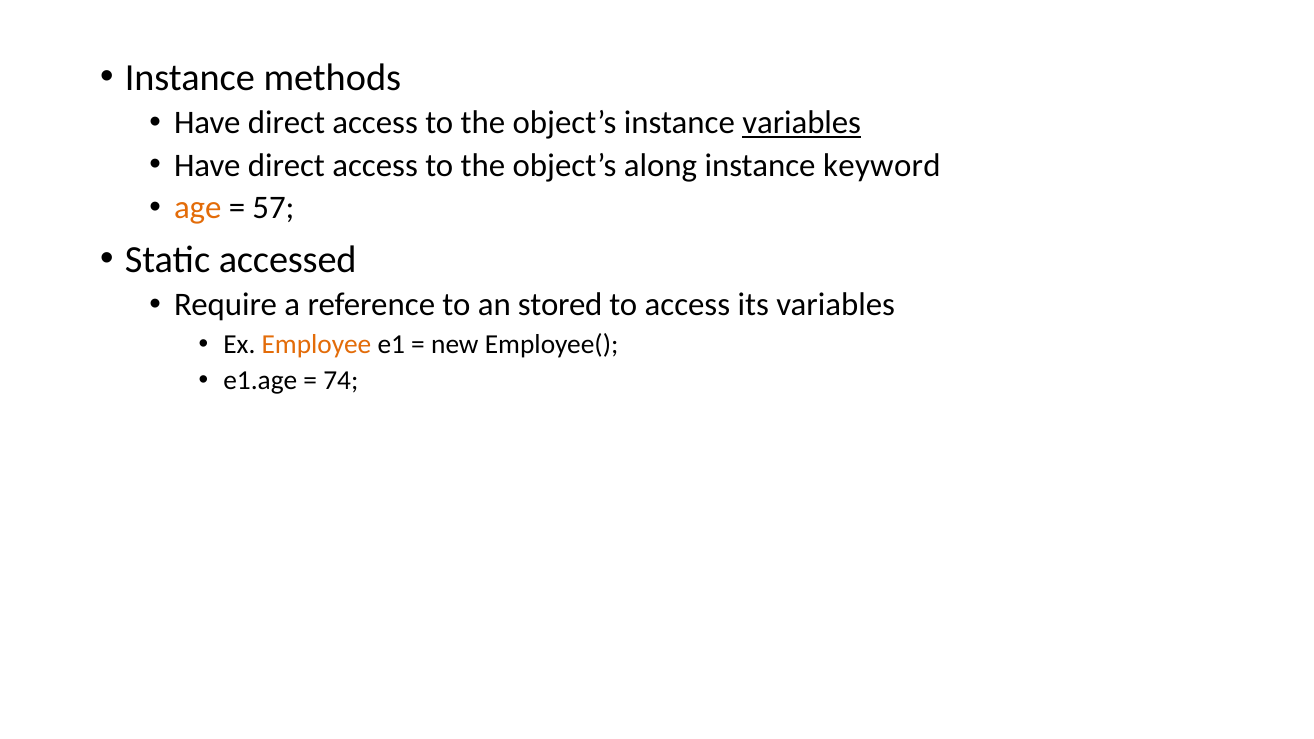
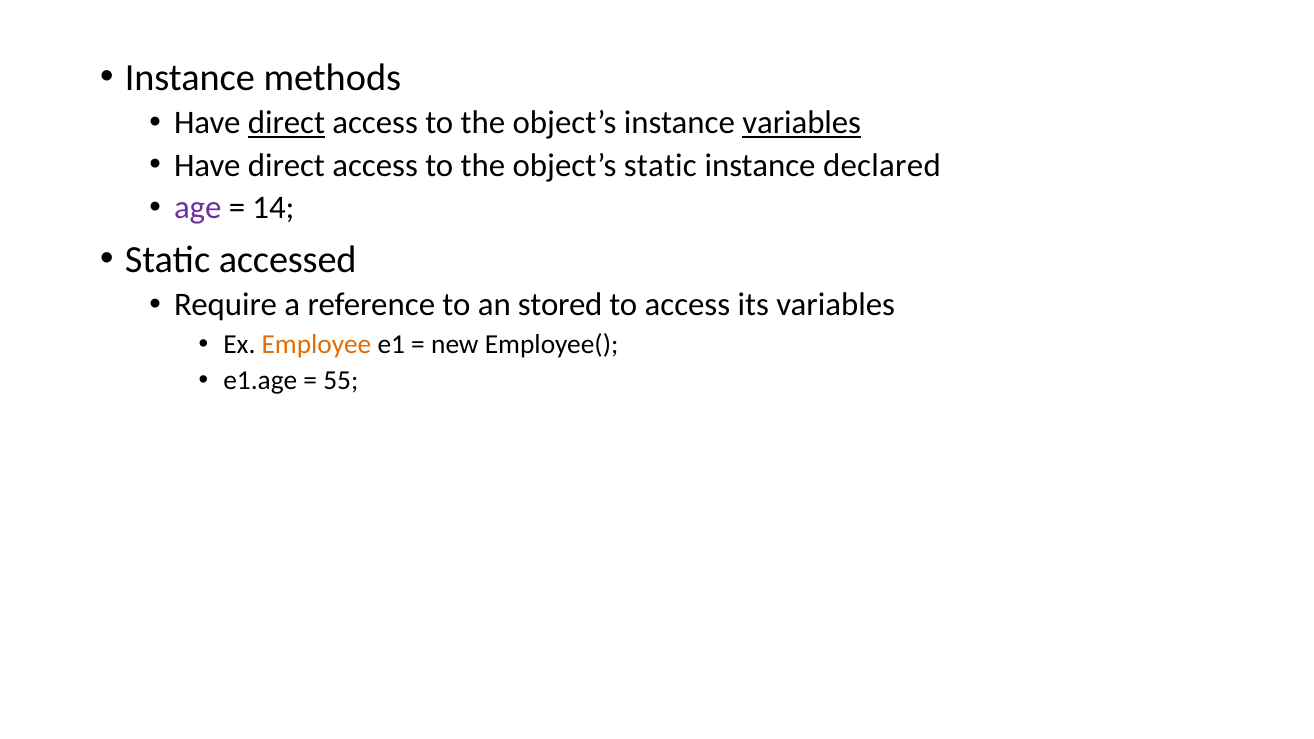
direct at (286, 123) underline: none -> present
object’s along: along -> static
keyword: keyword -> declared
age colour: orange -> purple
57: 57 -> 14
74: 74 -> 55
